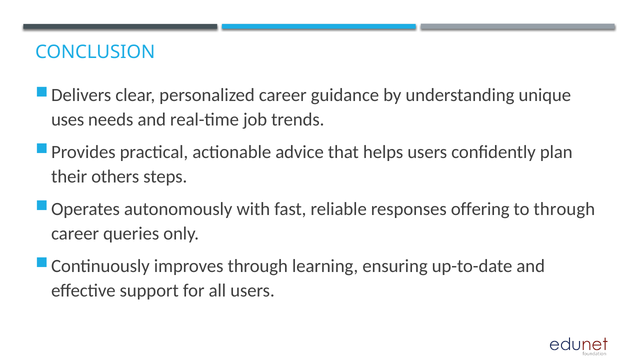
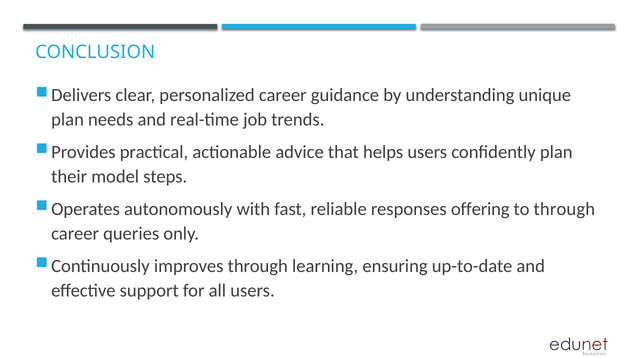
uses at (68, 120): uses -> plan
others: others -> model
